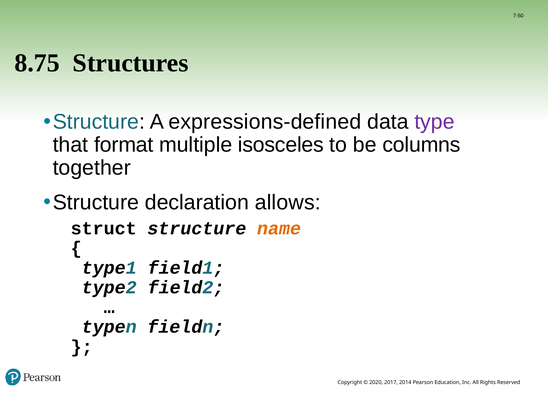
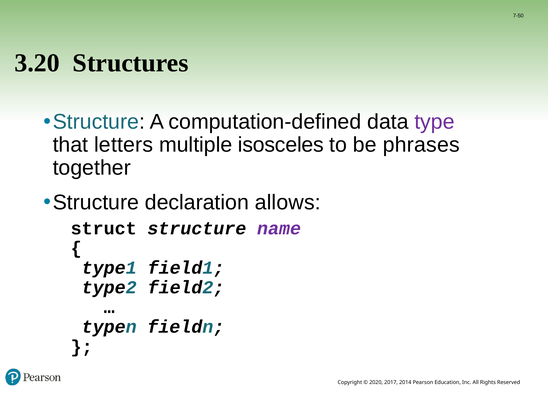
8.75: 8.75 -> 3.20
expressions-defined: expressions-defined -> computation-defined
format: format -> letters
columns: columns -> phrases
name colour: orange -> purple
